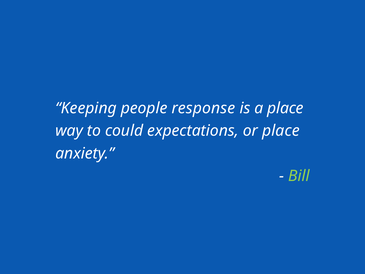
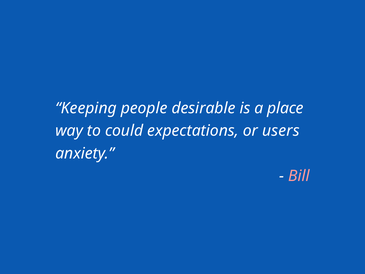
response: response -> desirable
or place: place -> users
Bill colour: light green -> pink
